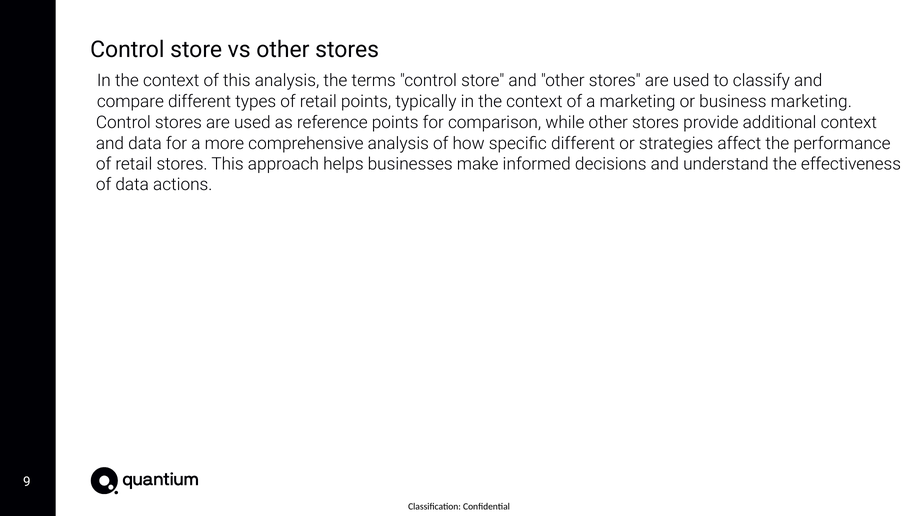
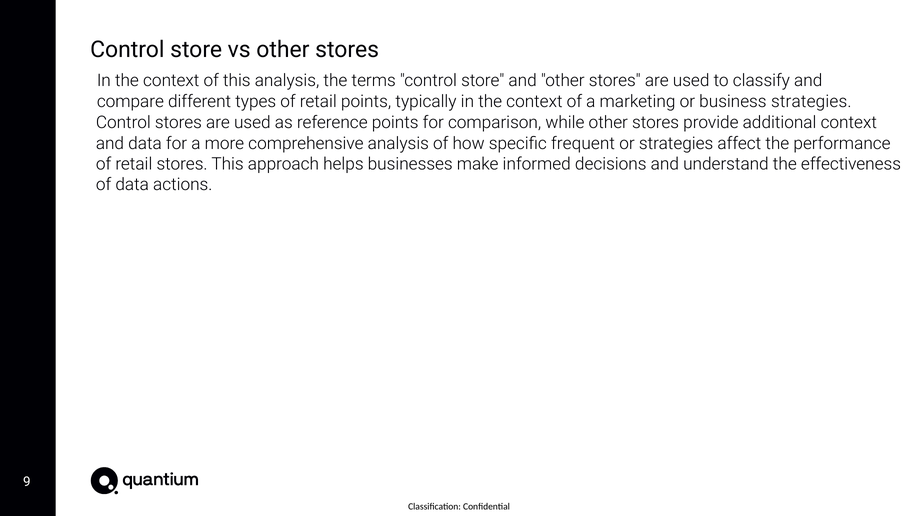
business marketing: marketing -> strategies
specific different: different -> frequent
